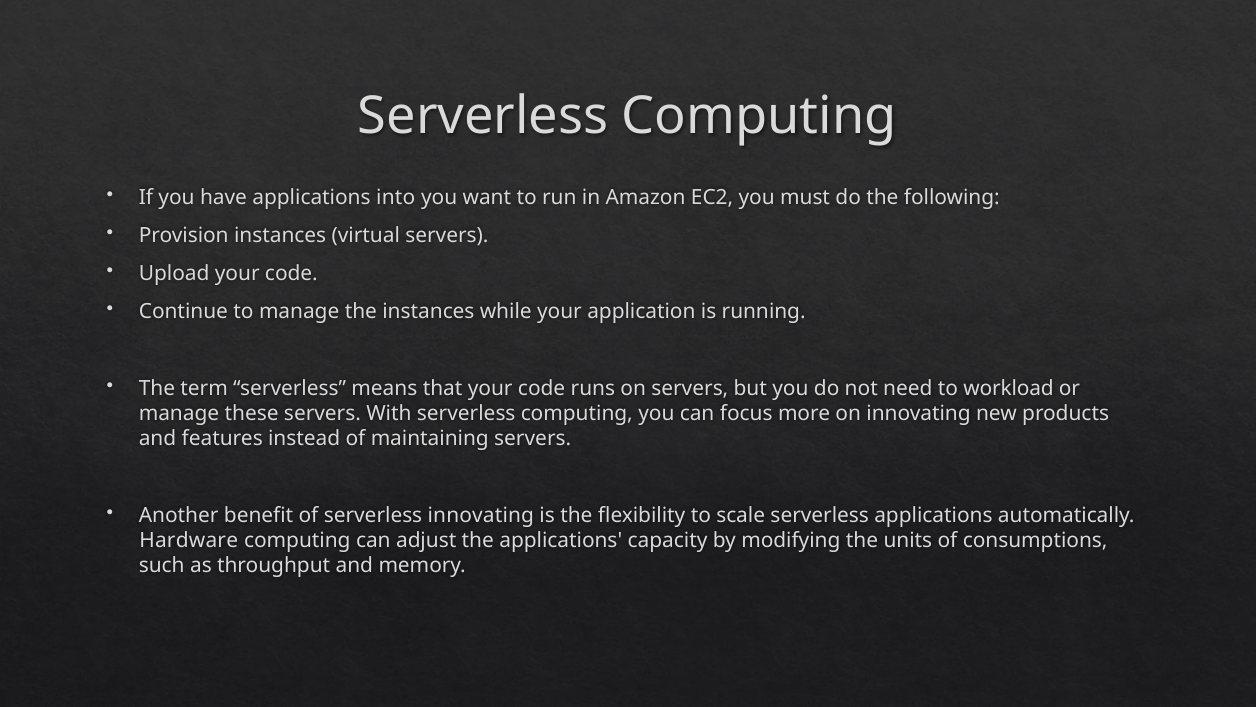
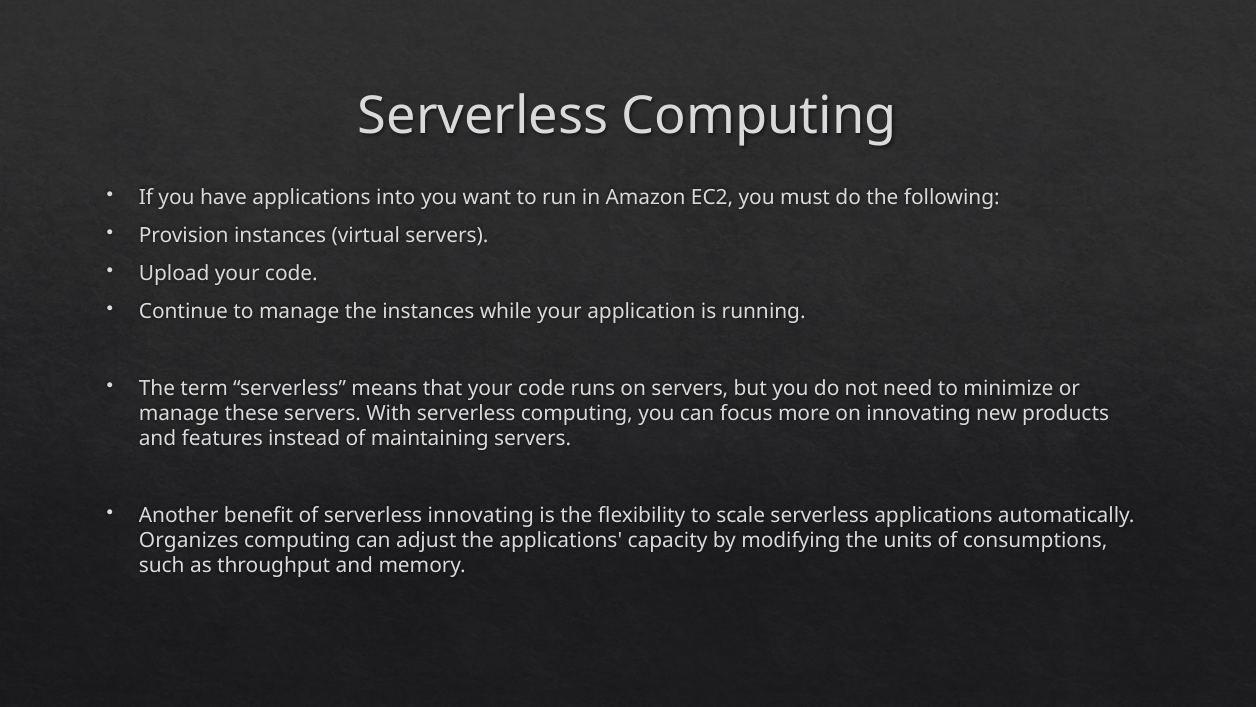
workload: workload -> minimize
Hardware: Hardware -> Organizes
